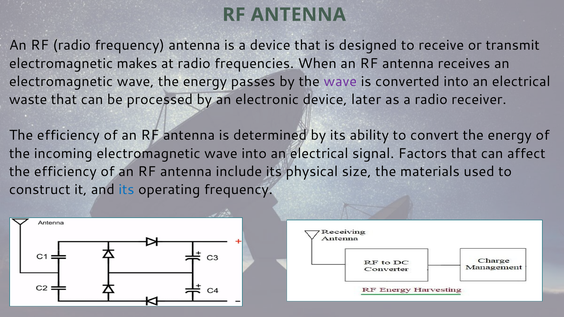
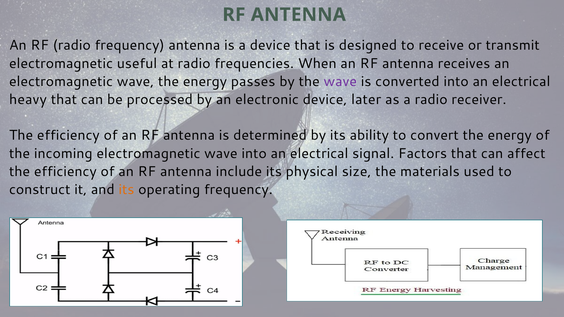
makes: makes -> useful
waste: waste -> heavy
its at (126, 190) colour: blue -> orange
